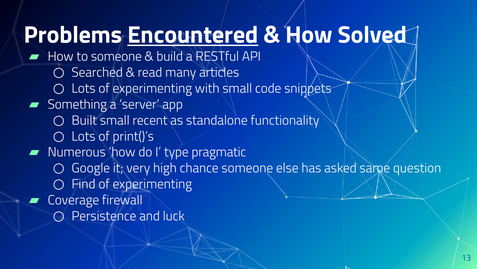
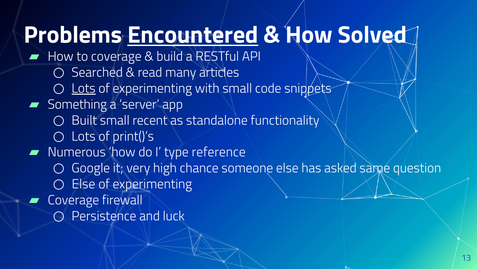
to someone: someone -> coverage
Lots at (84, 88) underline: none -> present
pragmatic: pragmatic -> reference
Find at (84, 184): Find -> Else
